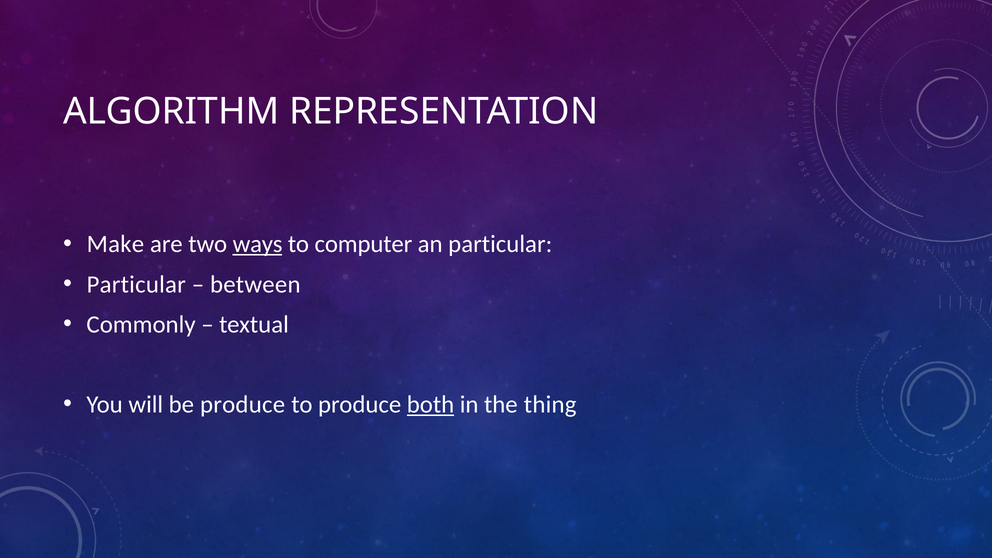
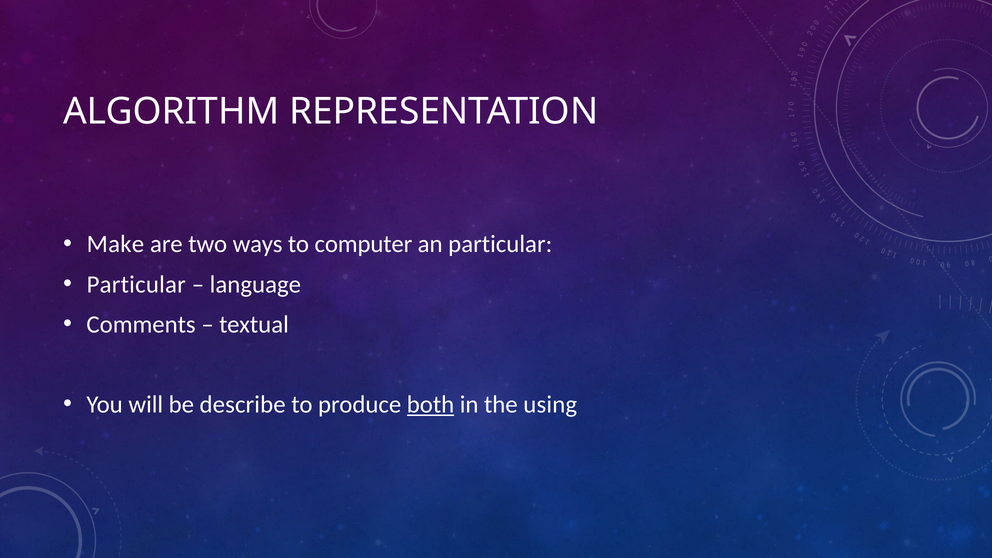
ways underline: present -> none
between: between -> language
Commonly: Commonly -> Comments
be produce: produce -> describe
thing: thing -> using
